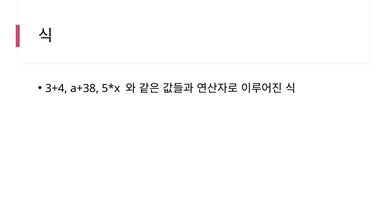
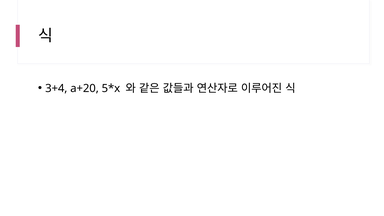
a+38: a+38 -> a+20
